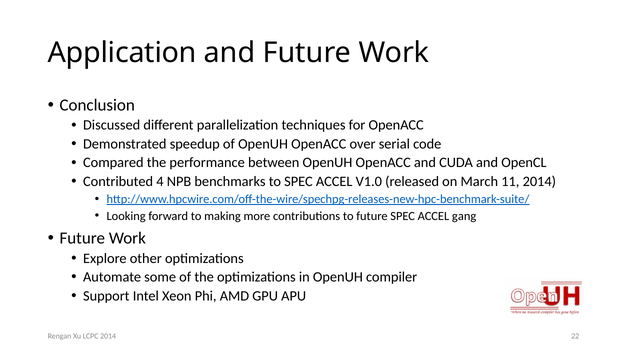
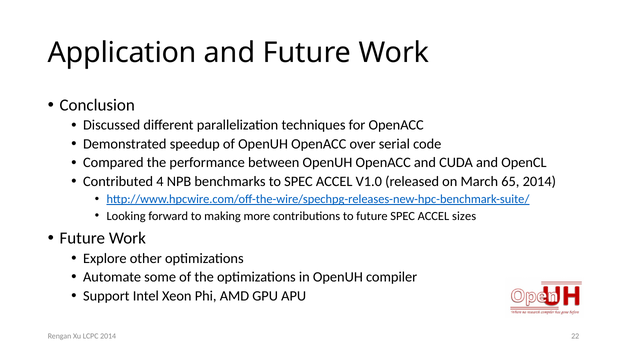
11: 11 -> 65
gang: gang -> sizes
